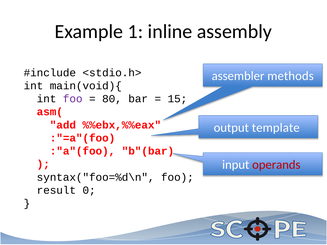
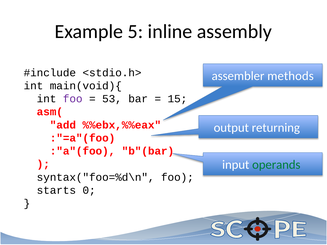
1: 1 -> 5
80: 80 -> 53
template: template -> returning
operands colour: red -> green
result: result -> starts
